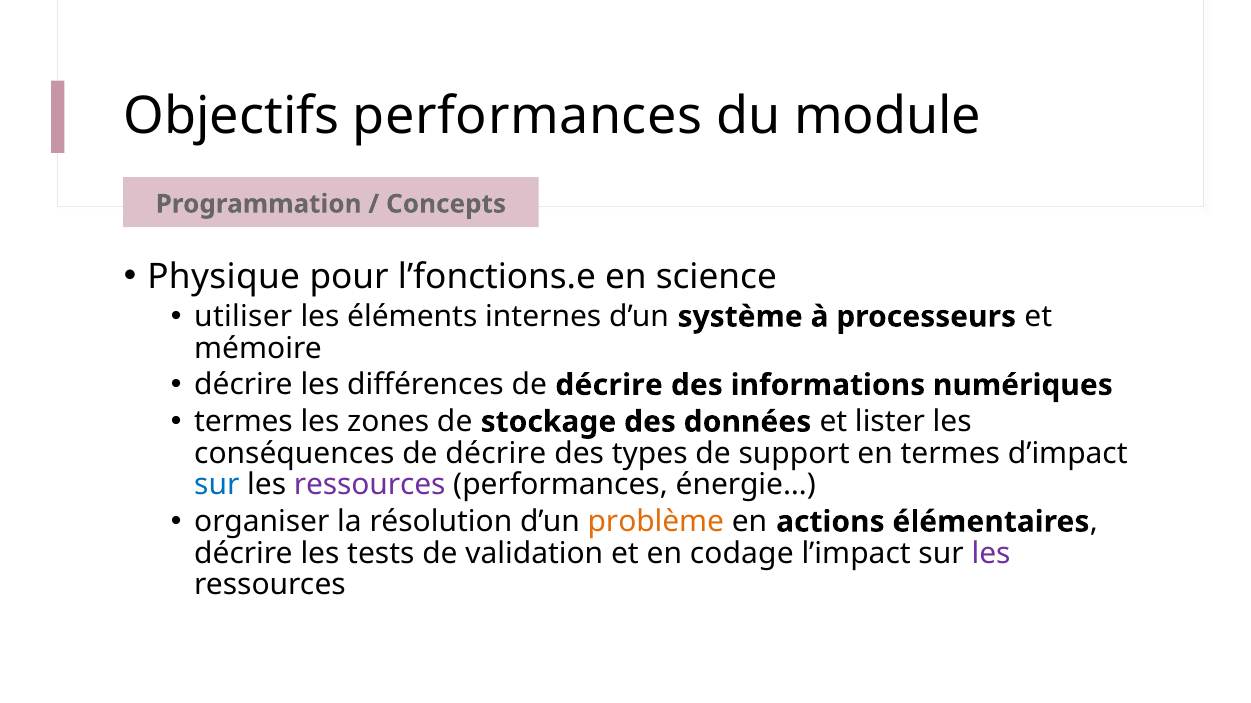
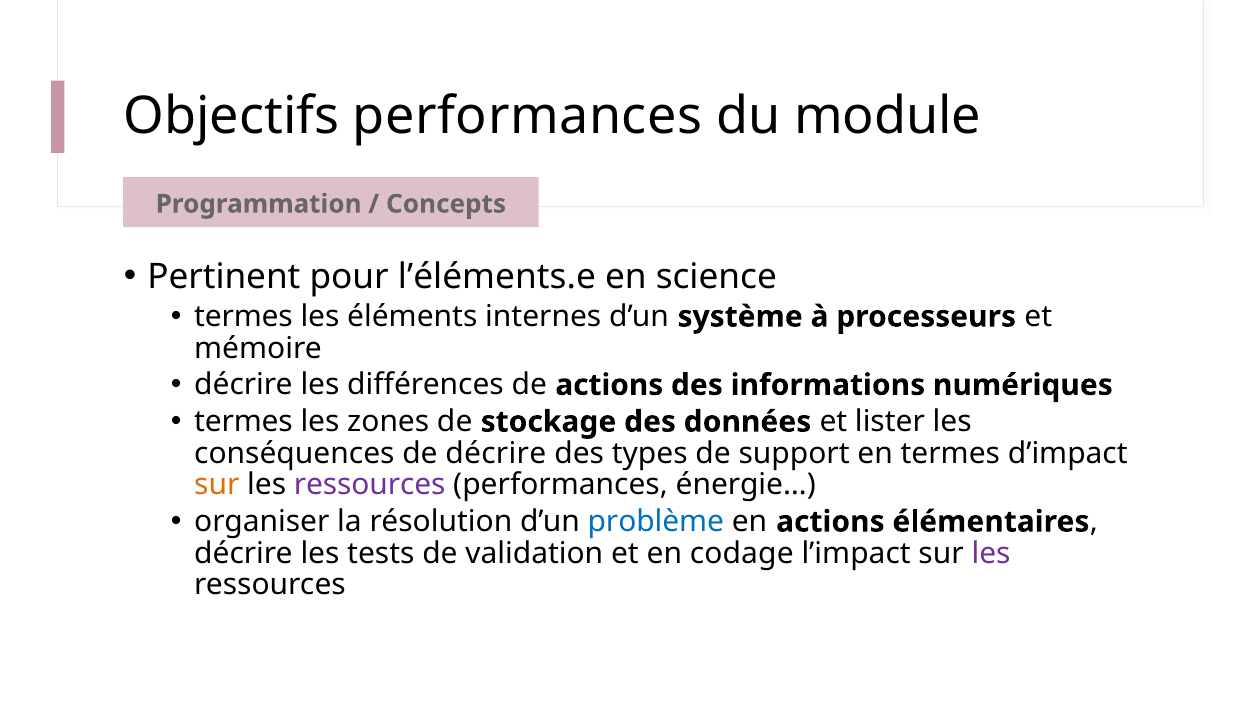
Physique: Physique -> Pertinent
l’fonctions.e: l’fonctions.e -> l’éléments.e
utiliser at (243, 317): utiliser -> termes
différences de décrire: décrire -> actions
sur at (217, 485) colour: blue -> orange
problème colour: orange -> blue
